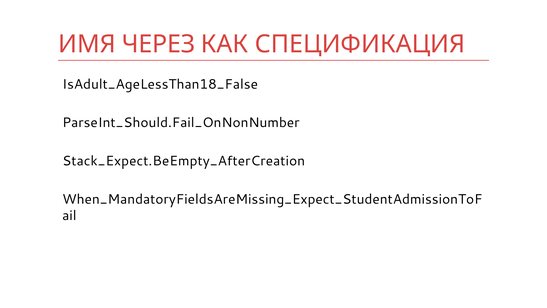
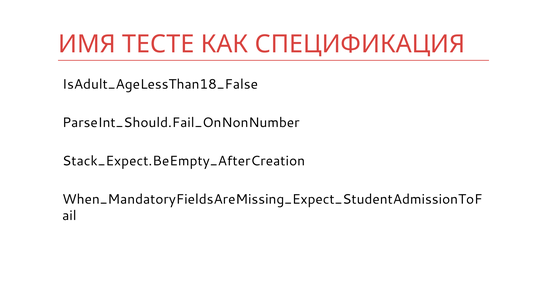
ЧЕРЕЗ: ЧЕРЕЗ -> ТЕСТЕ
